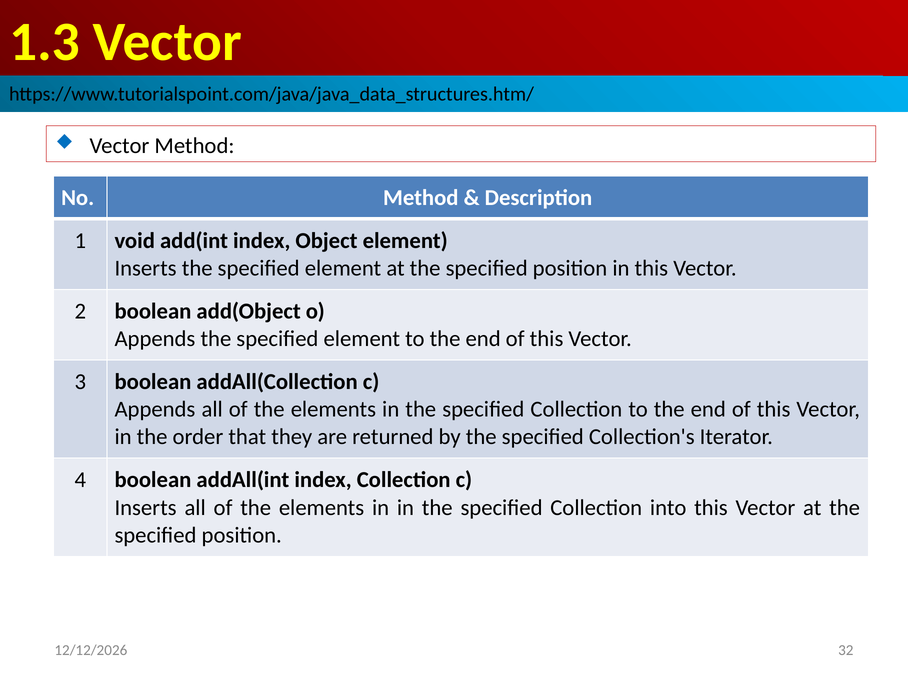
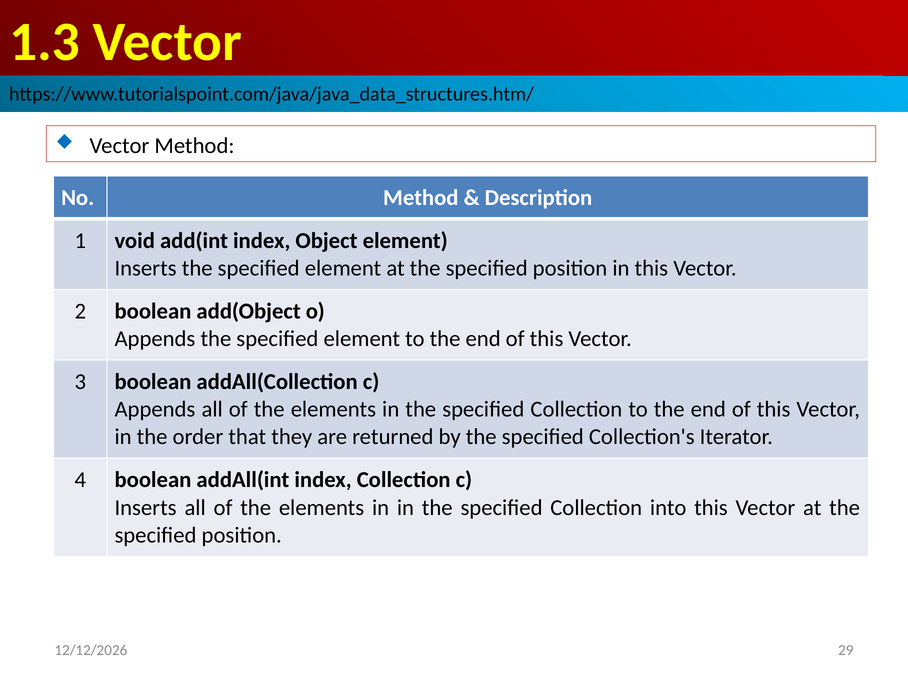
32: 32 -> 29
